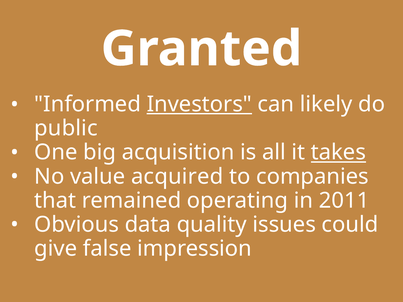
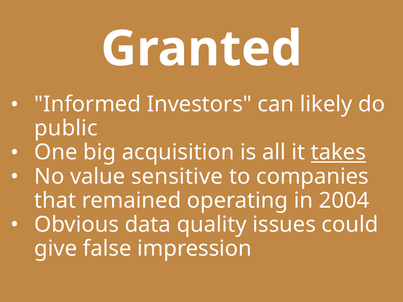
Investors underline: present -> none
acquired: acquired -> sensitive
2011: 2011 -> 2004
